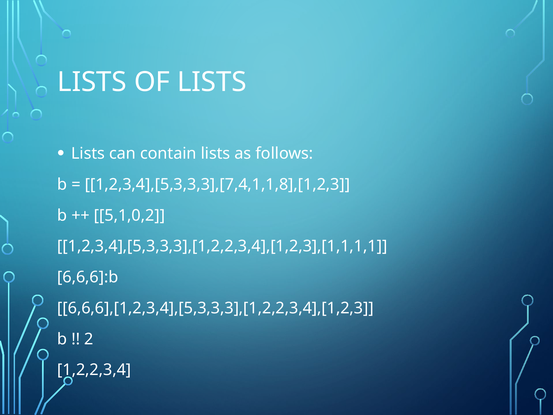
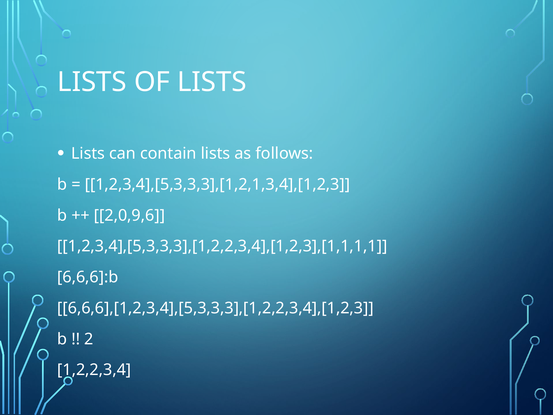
1,2,3,4],[5,3,3,3],[7,4,1,1,8],[1,2,3: 1,2,3,4],[5,3,3,3],[7,4,1,1,8],[1,2,3 -> 1,2,3,4],[5,3,3,3],[1,2,1,3,4],[1,2,3
5,1,0,2: 5,1,0,2 -> 2,0,9,6
